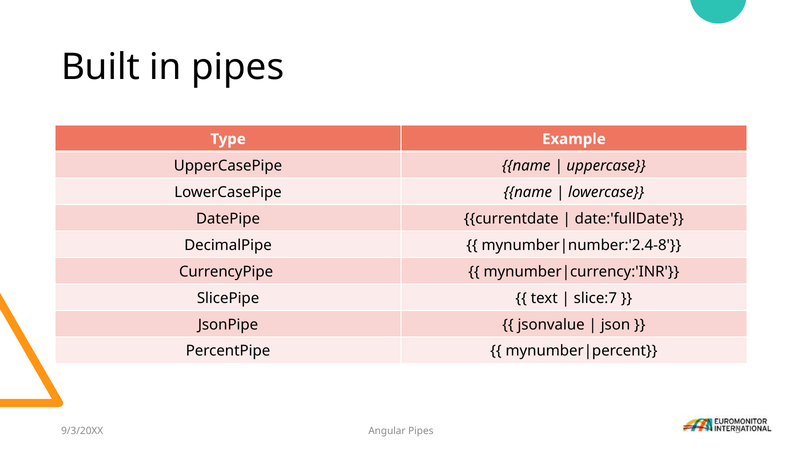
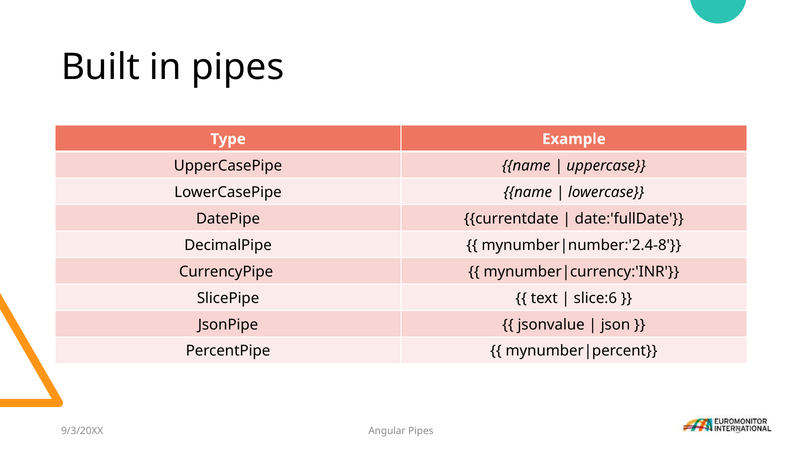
slice:7: slice:7 -> slice:6
